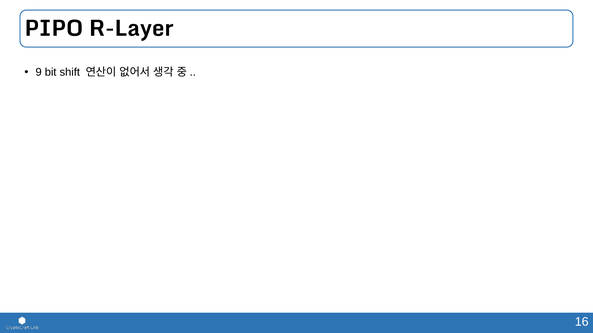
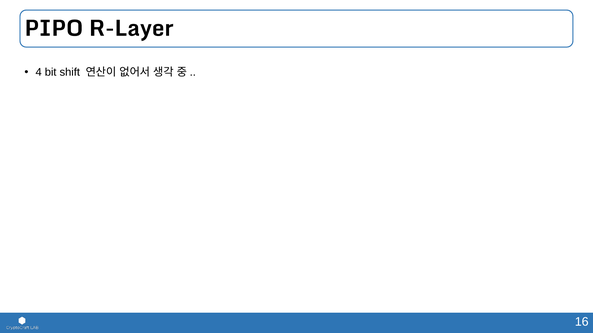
9: 9 -> 4
